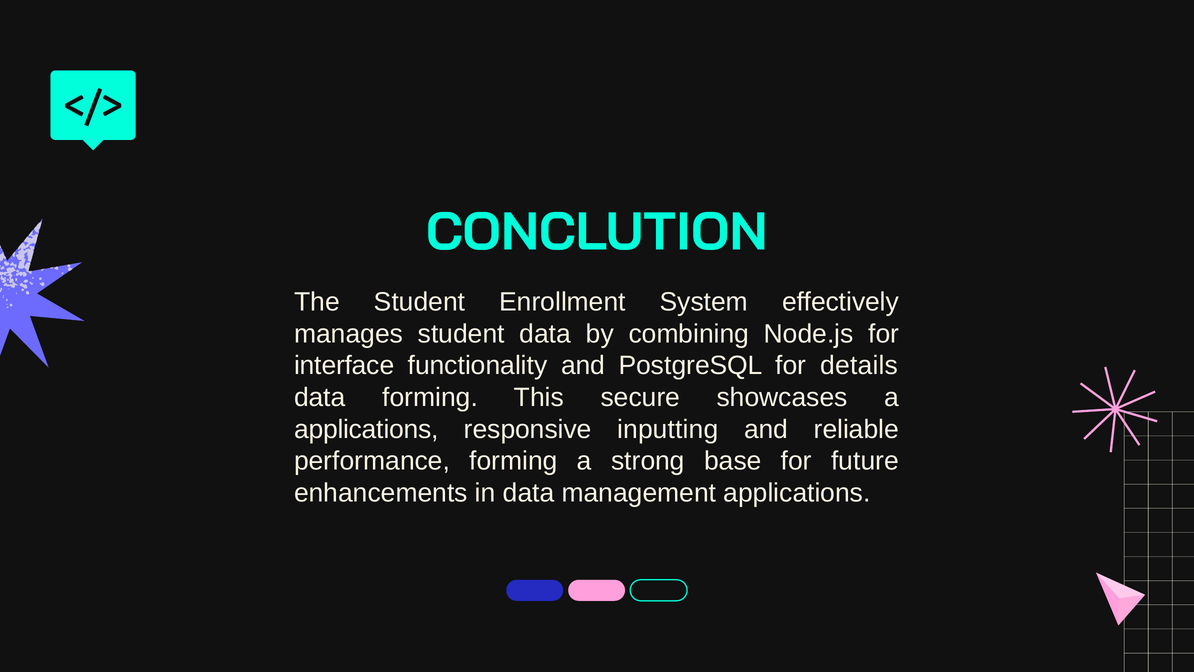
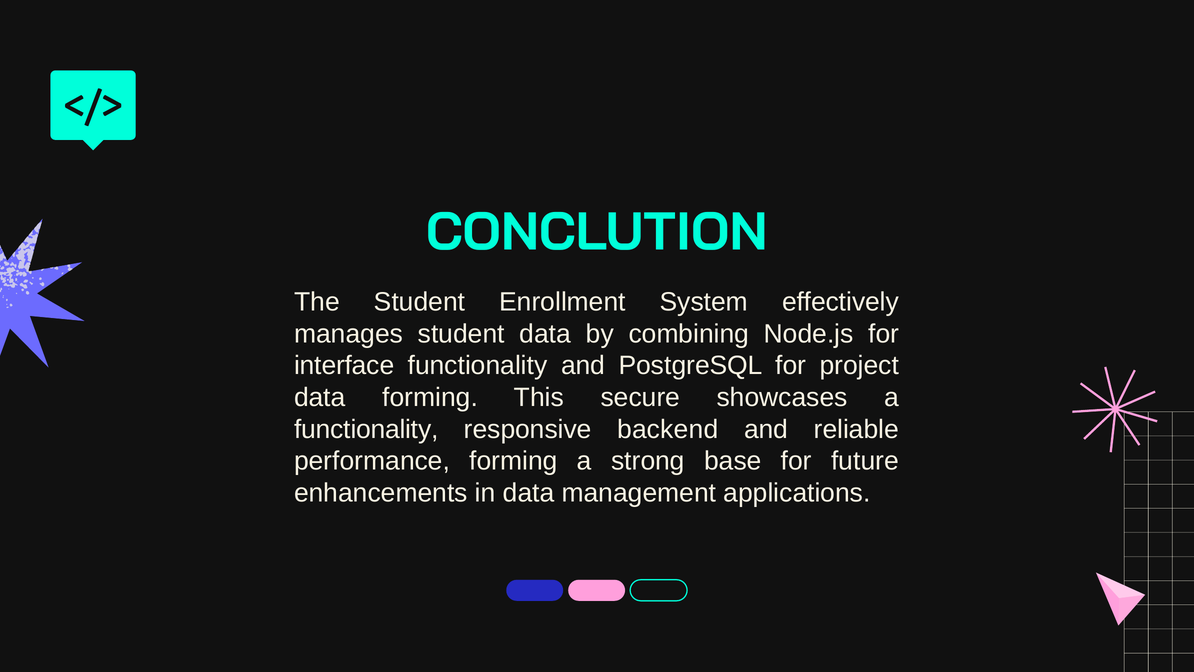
details: details -> project
applications at (366, 429): applications -> functionality
inputting: inputting -> backend
